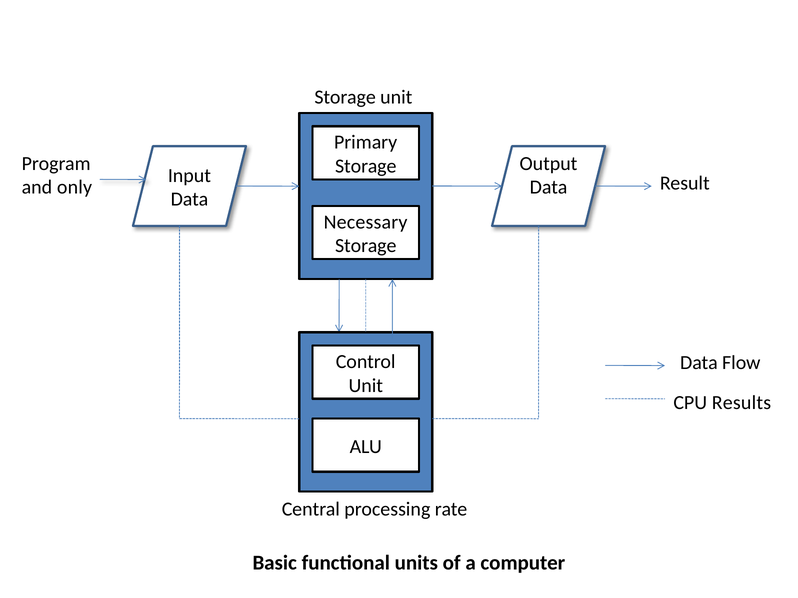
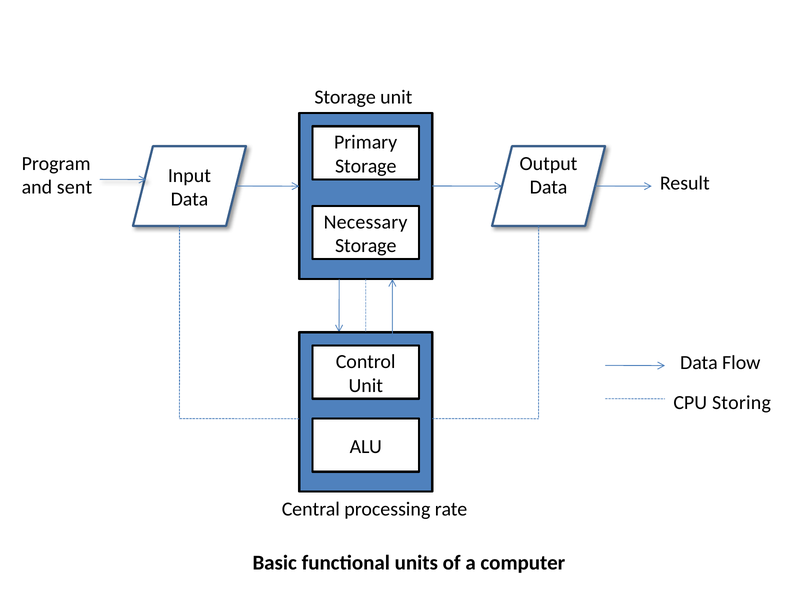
only: only -> sent
Results: Results -> Storing
